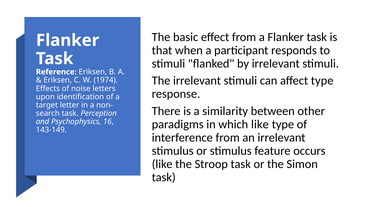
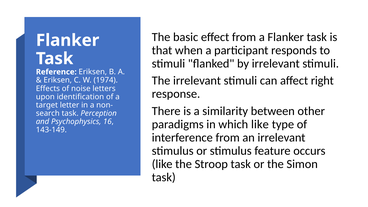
affect type: type -> right
